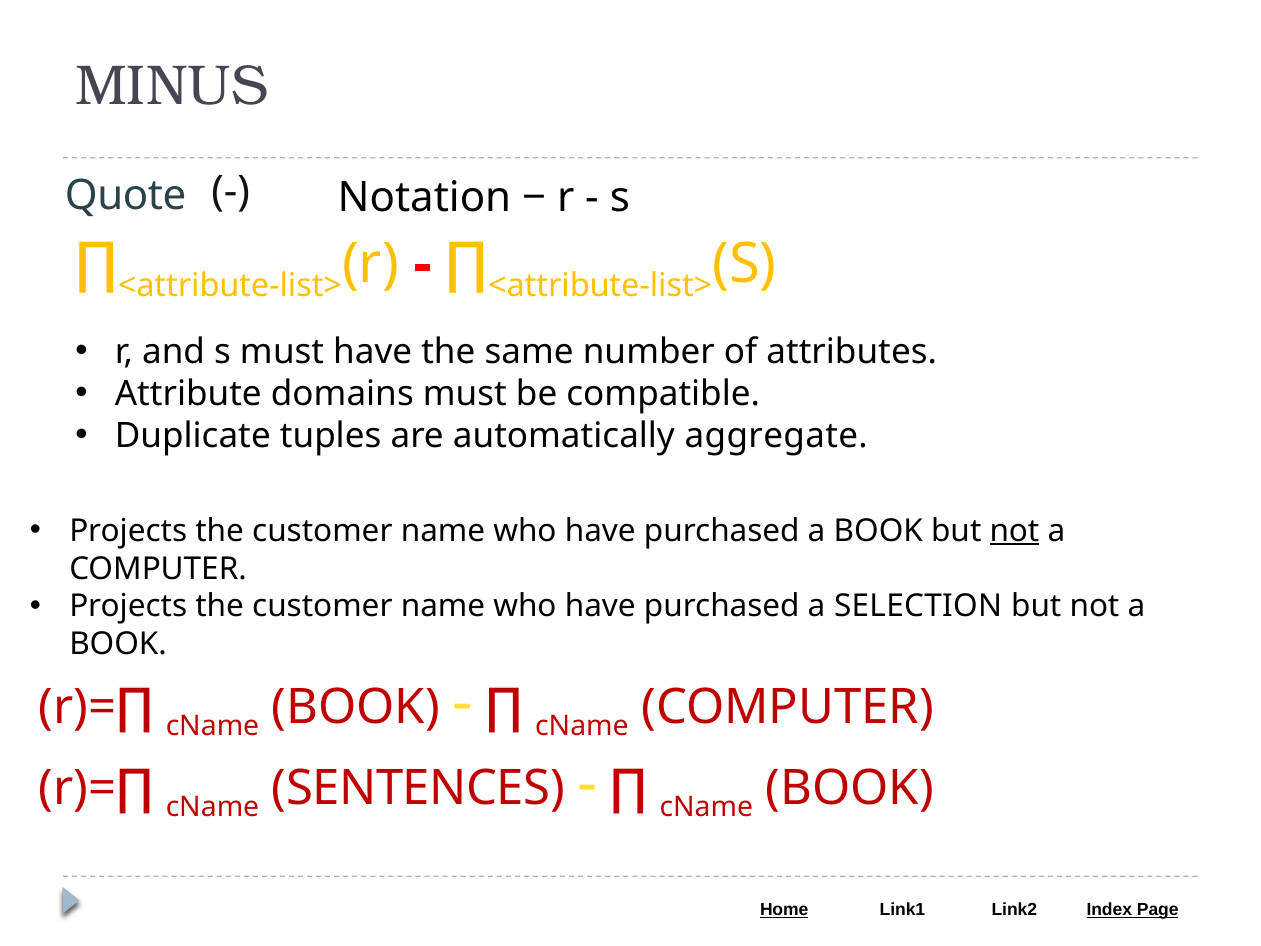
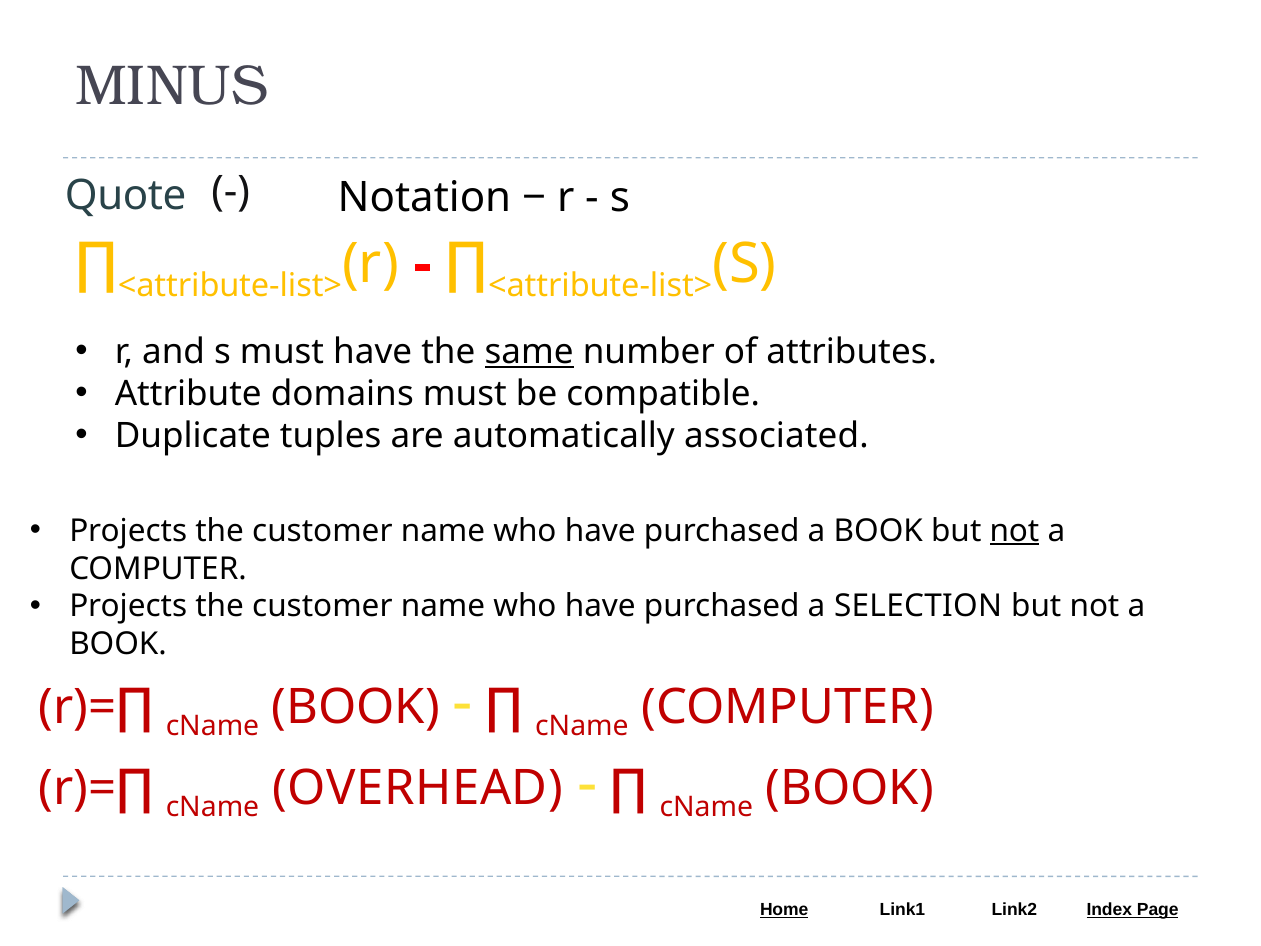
same underline: none -> present
aggregate: aggregate -> associated
SENTENCES: SENTENCES -> OVERHEAD
